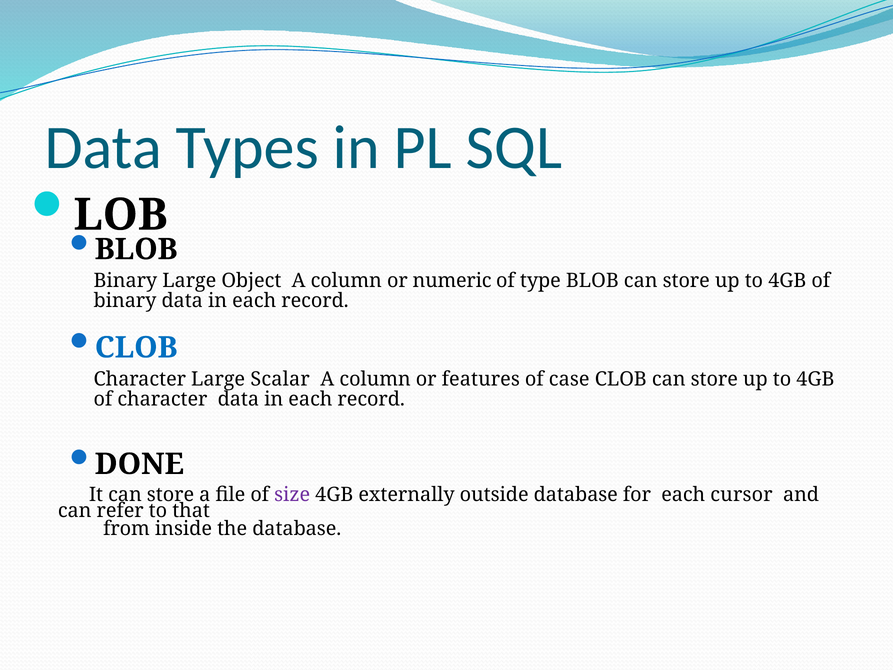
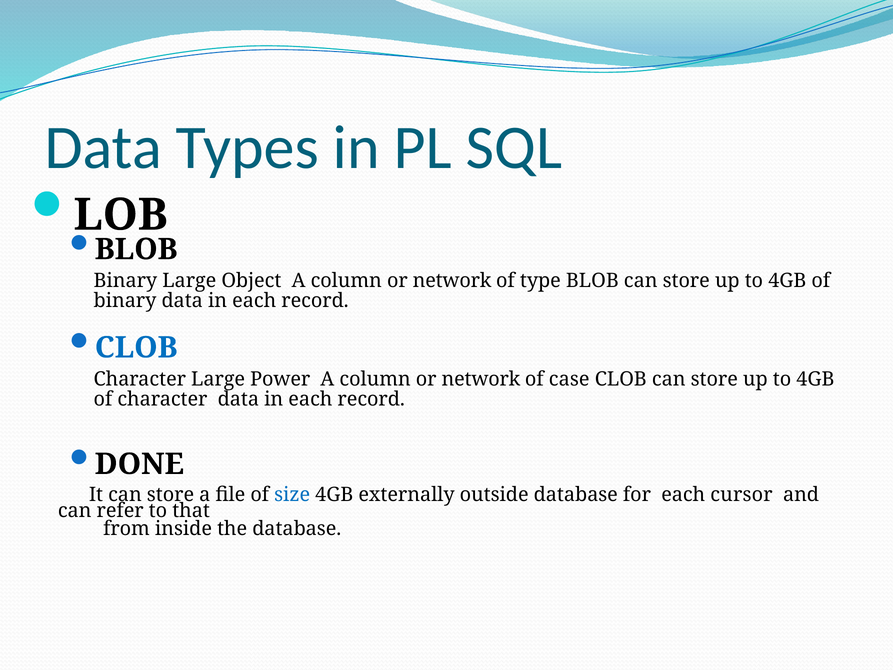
numeric at (452, 281): numeric -> network
Scalar: Scalar -> Power
features at (481, 379): features -> network
size colour: purple -> blue
